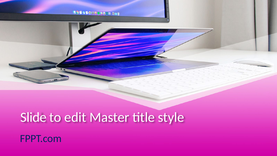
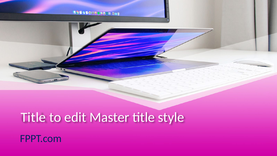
Slide at (33, 117): Slide -> Title
